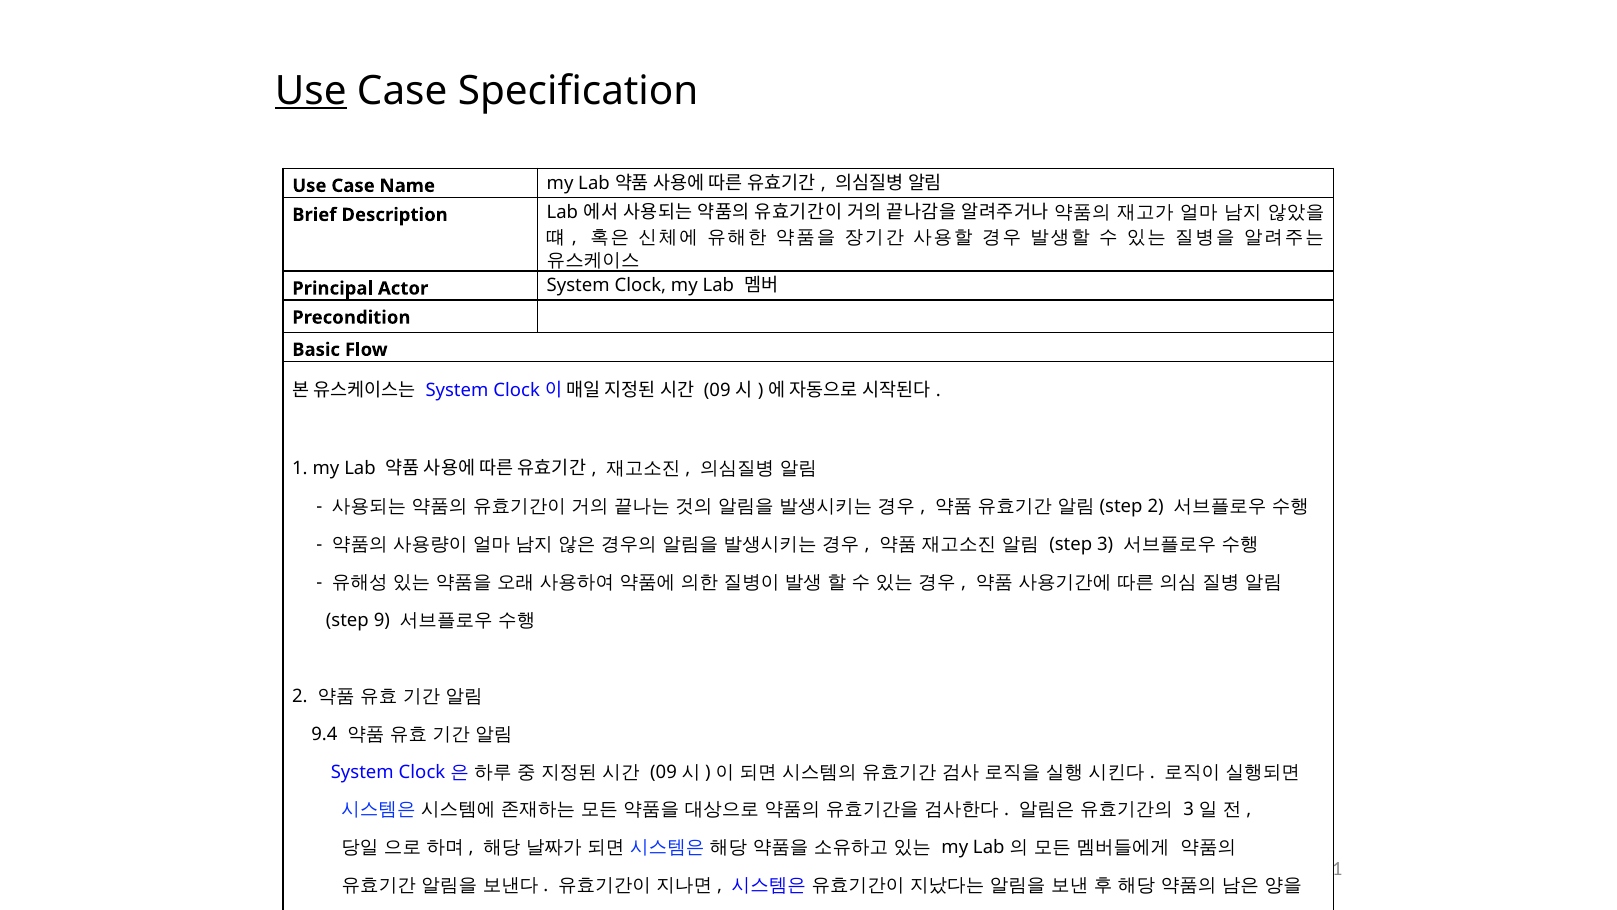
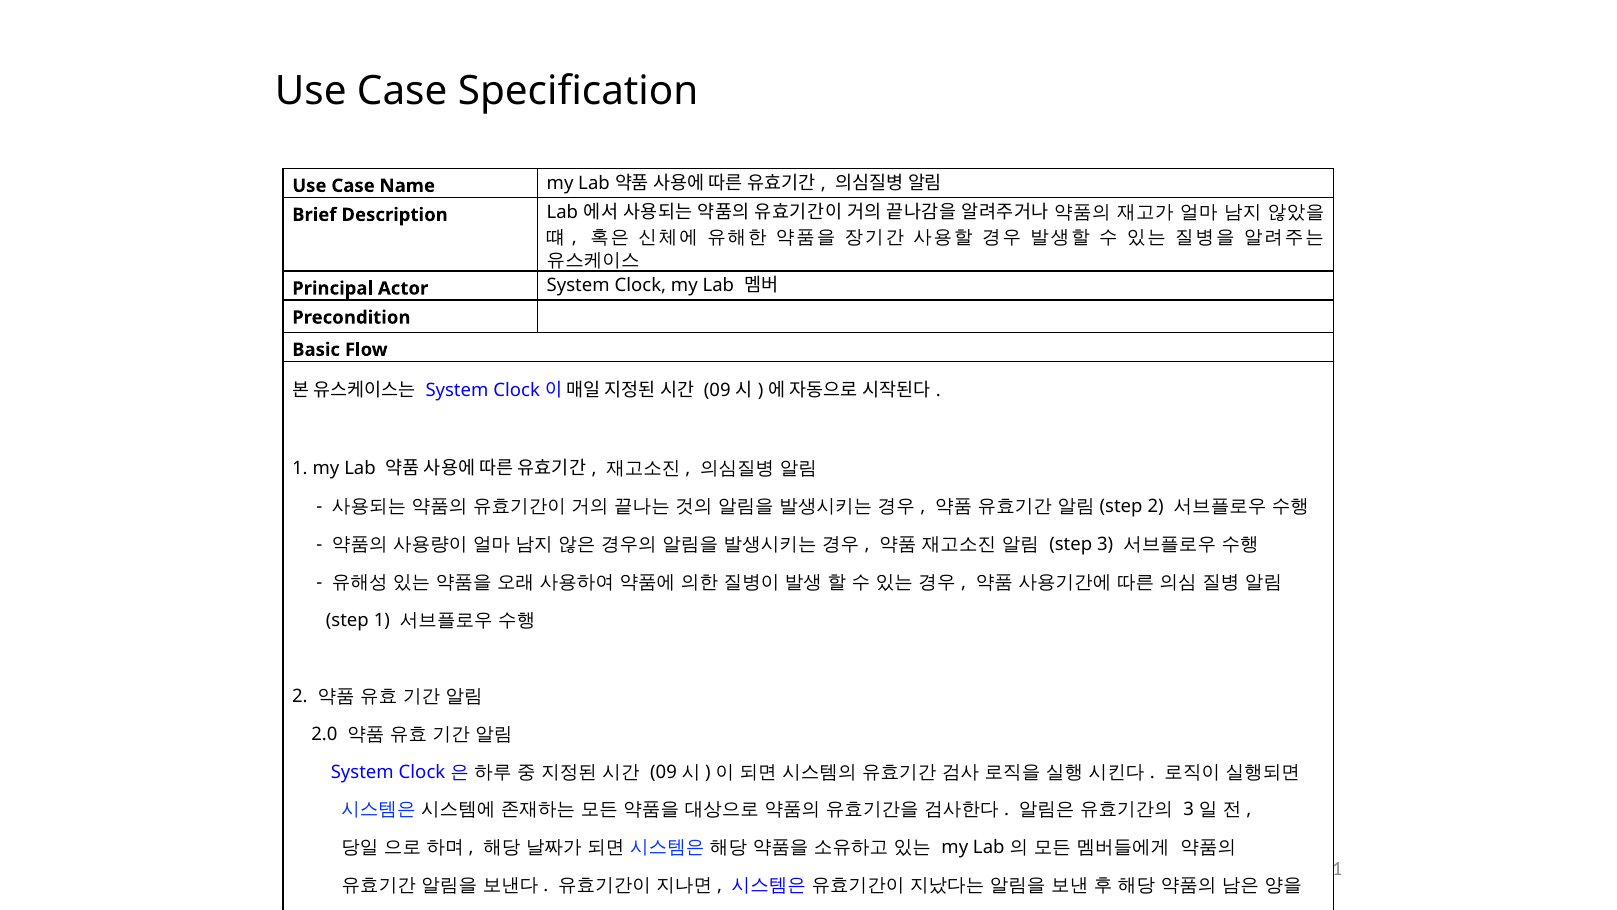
Use at (311, 91) underline: present -> none
step 9: 9 -> 1
9.4: 9.4 -> 2.0
